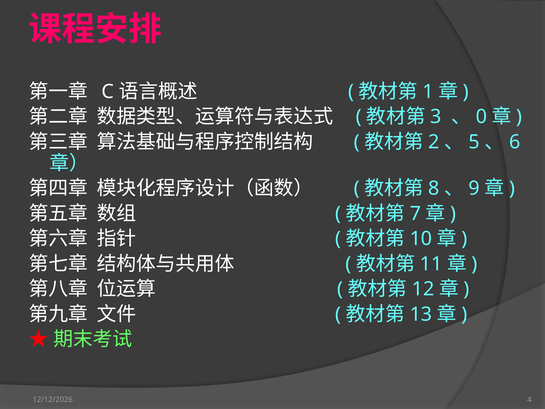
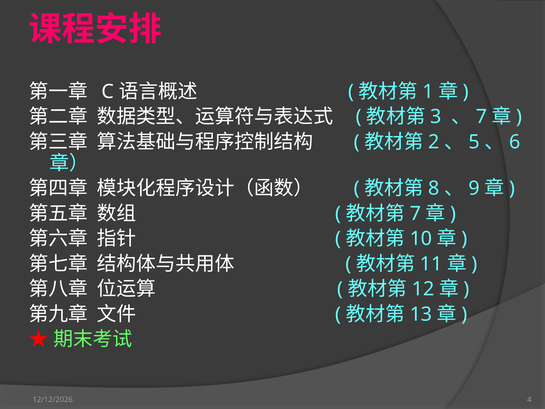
0 at (481, 117): 0 -> 7
